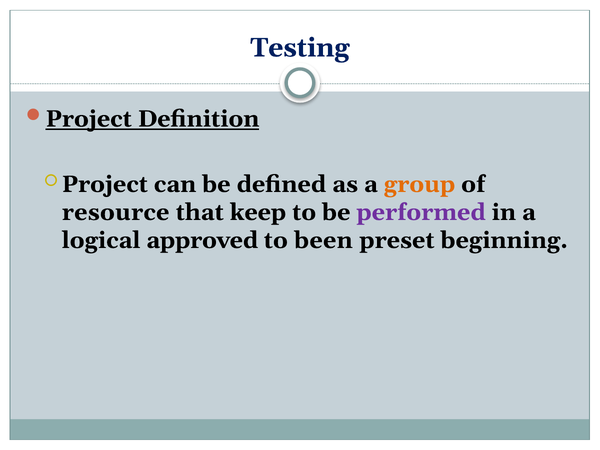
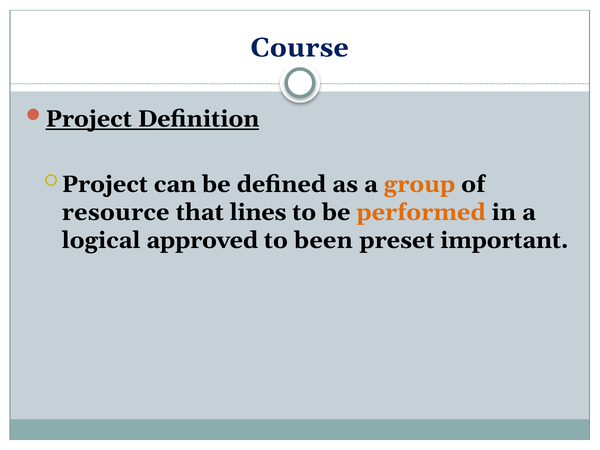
Testing: Testing -> Course
keep: keep -> lines
performed colour: purple -> orange
beginning: beginning -> important
